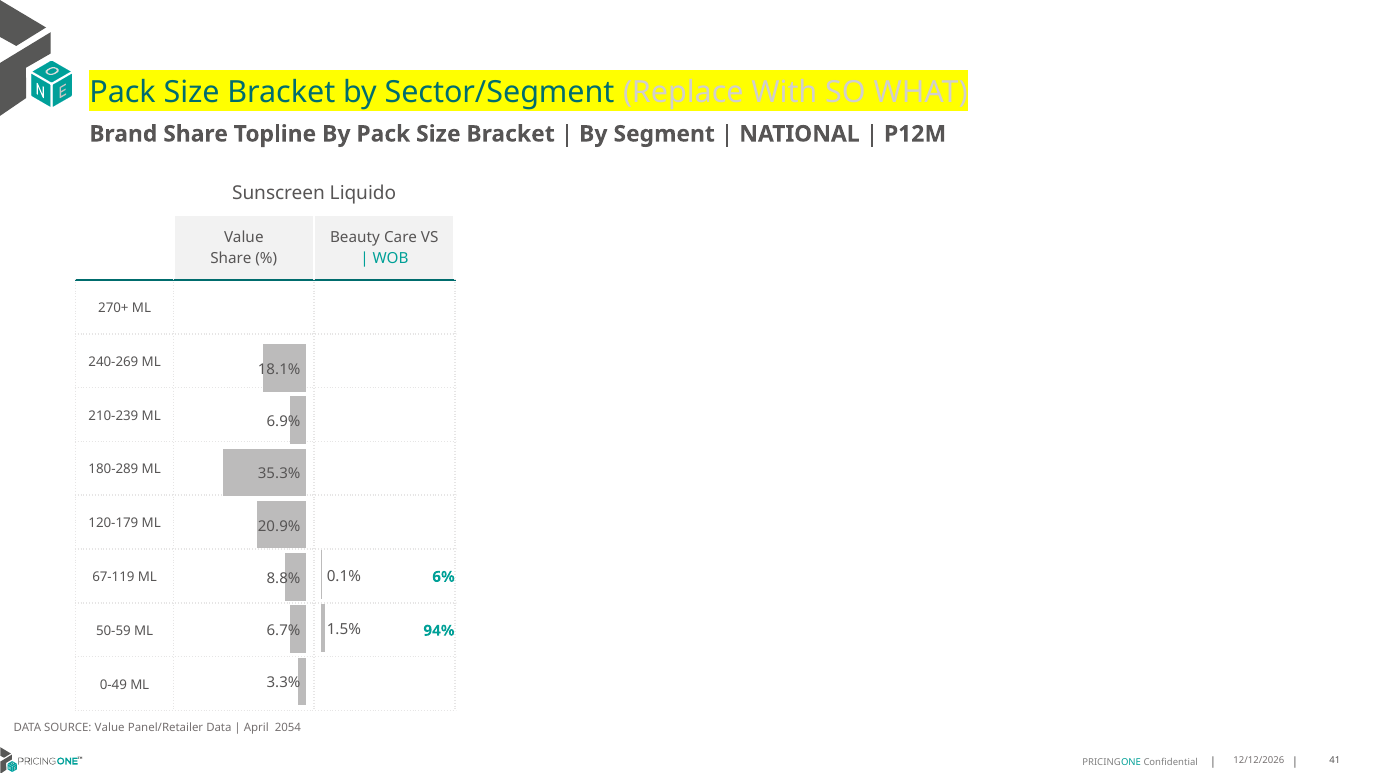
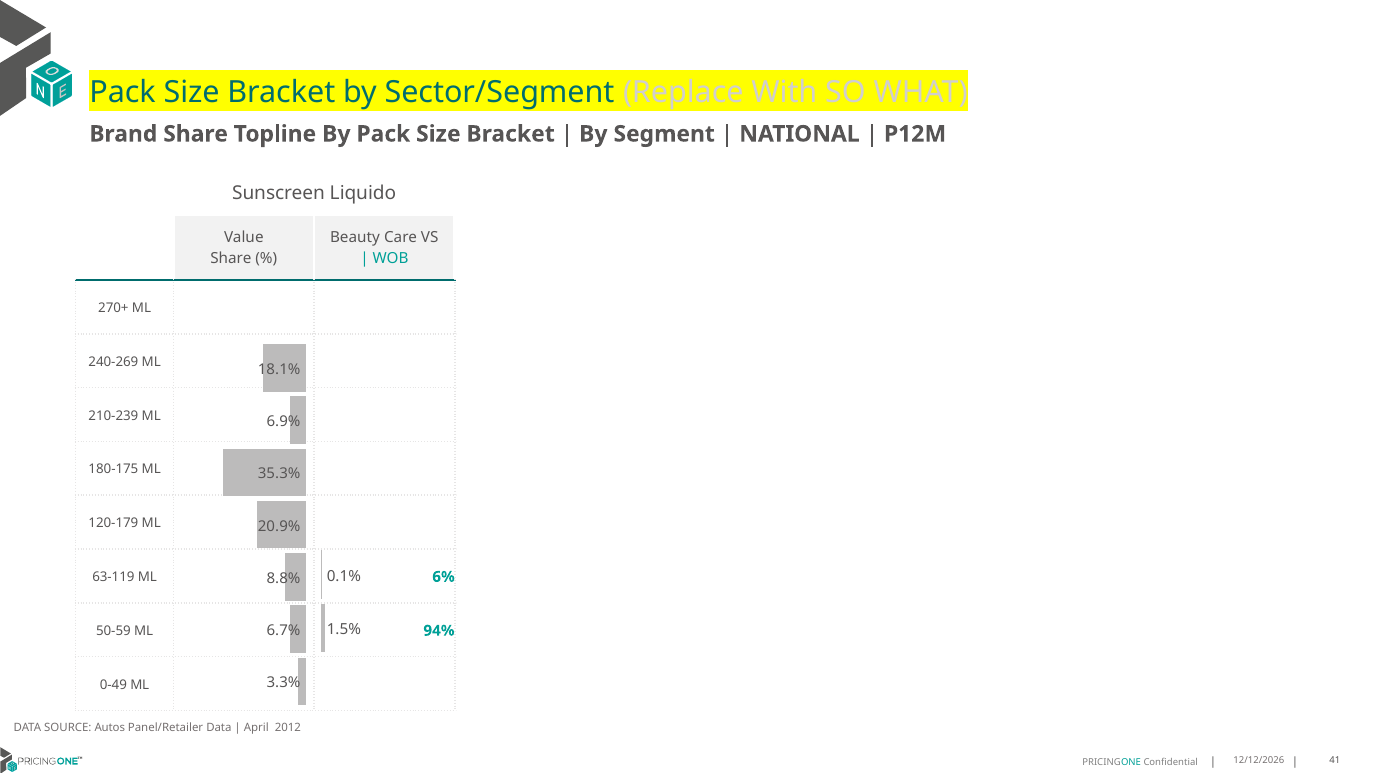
180-289: 180-289 -> 180-175
67-119: 67-119 -> 63-119
SOURCE Value: Value -> Autos
2054: 2054 -> 2012
